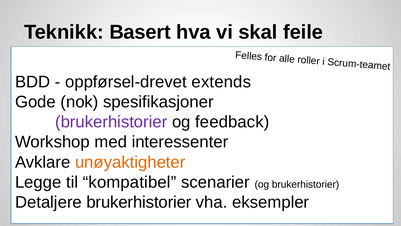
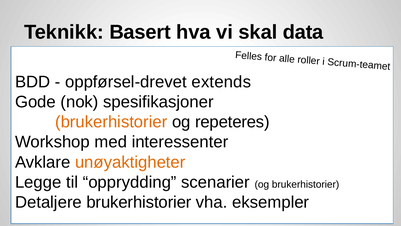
feile: feile -> data
brukerhistorier at (111, 122) colour: purple -> orange
feedback: feedback -> repeteres
kompatibel: kompatibel -> opprydding
